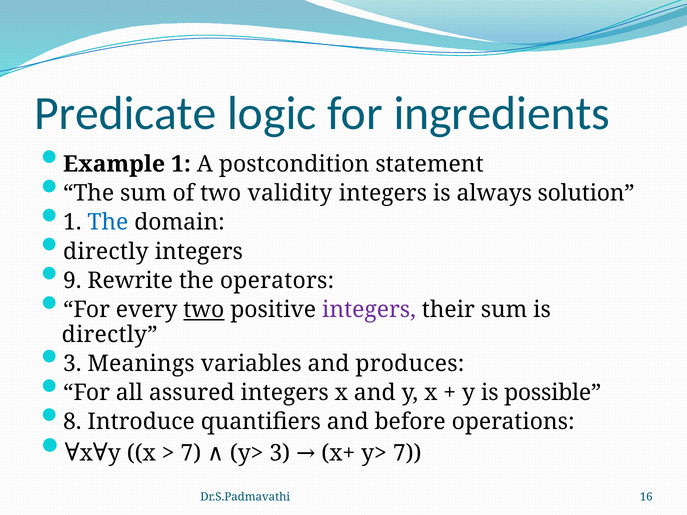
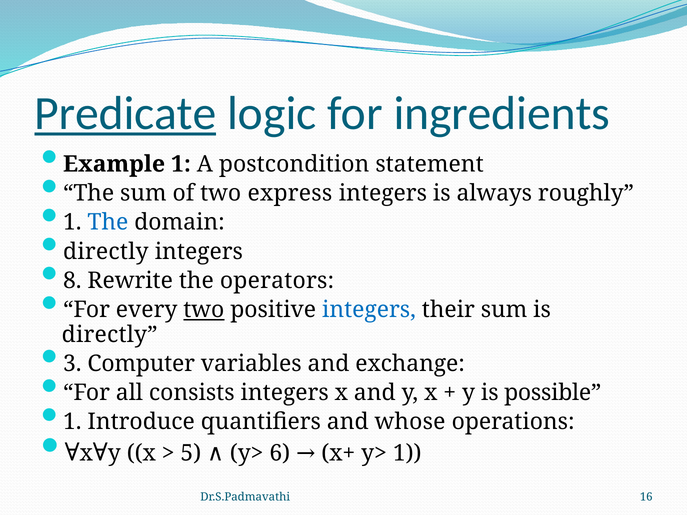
Predicate underline: none -> present
validity: validity -> express
solution: solution -> roughly
9: 9 -> 8
integers at (369, 310) colour: purple -> blue
Meanings: Meanings -> Computer
produces: produces -> exchange
assured: assured -> consists
8 at (72, 422): 8 -> 1
before: before -> whose
7 at (191, 454): 7 -> 5
y> 3: 3 -> 6
y> 7: 7 -> 1
